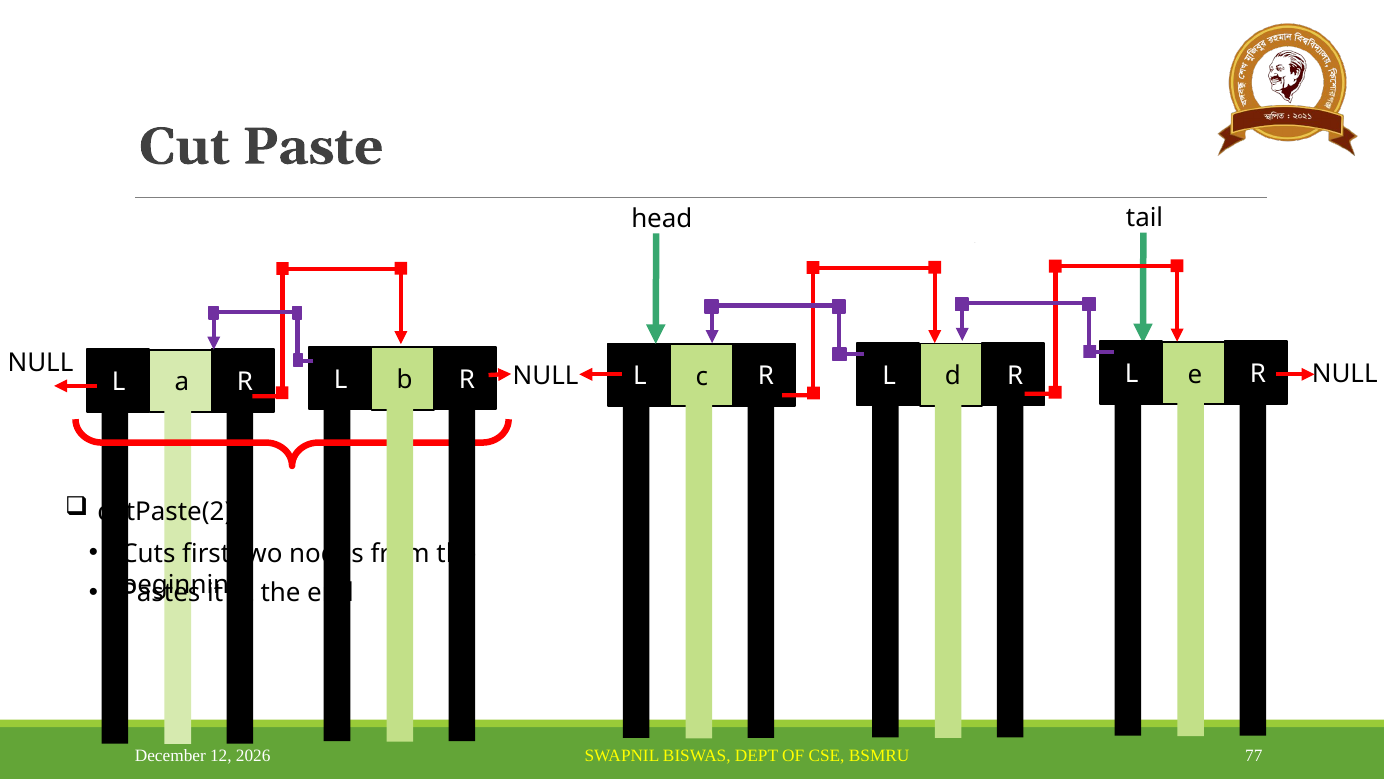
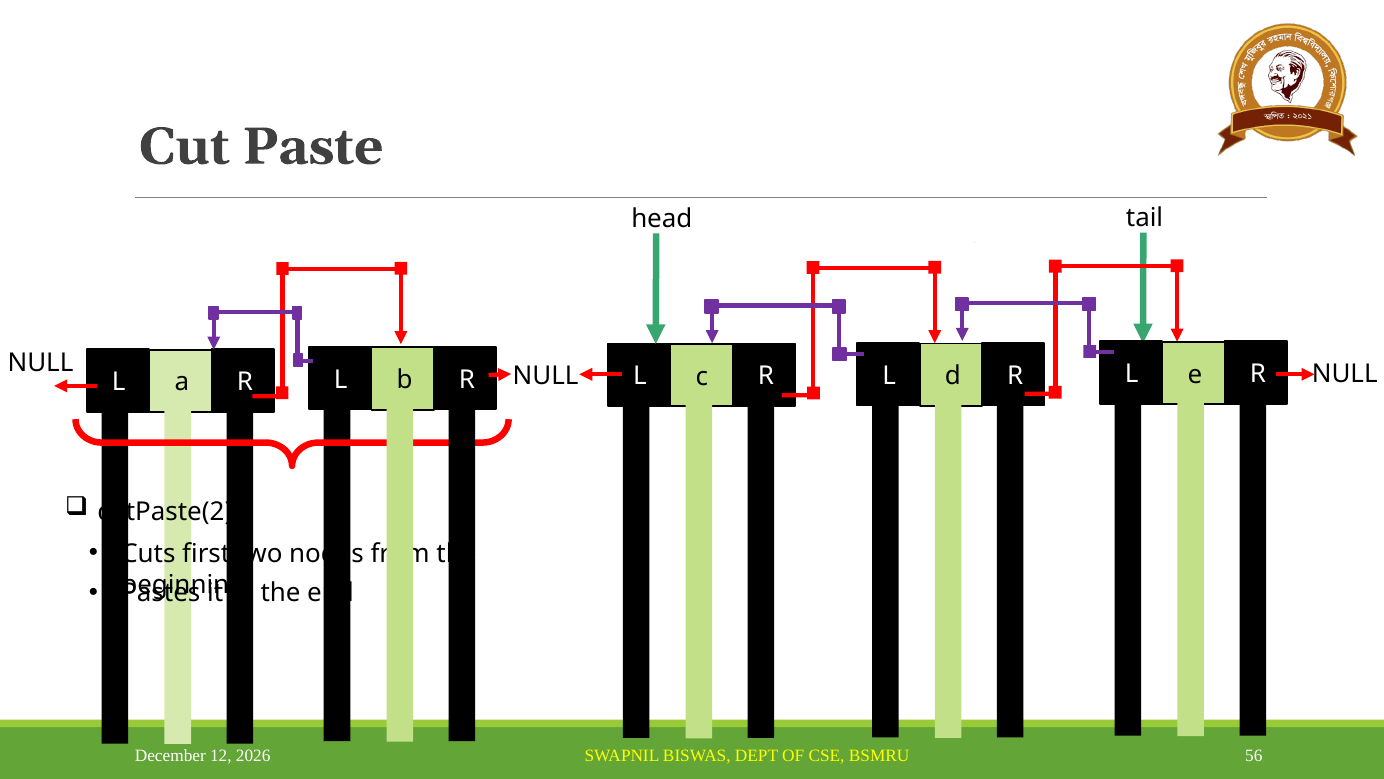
77: 77 -> 56
